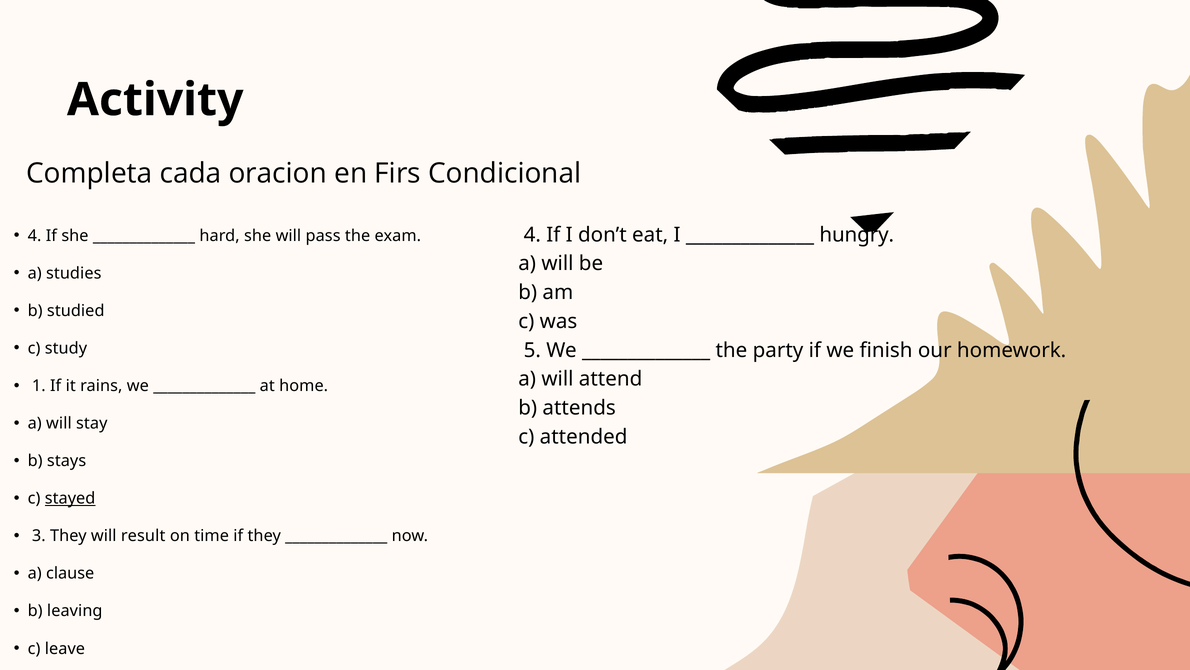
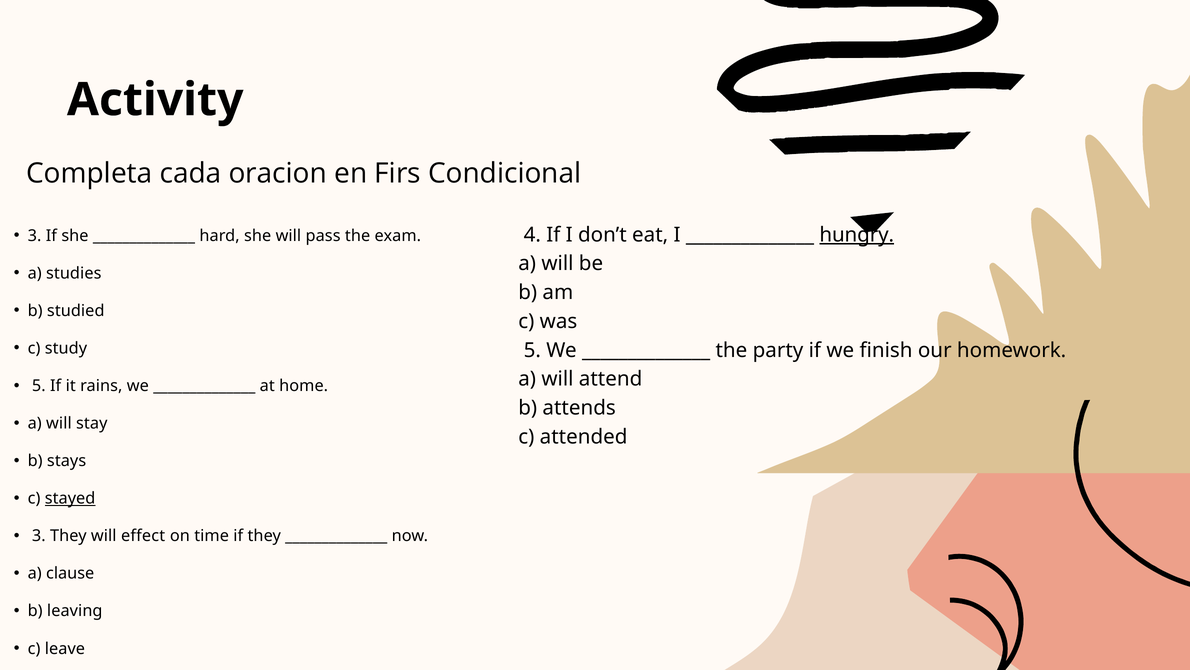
4 at (35, 236): 4 -> 3
hungry underline: none -> present
1 at (39, 386): 1 -> 5
result: result -> effect
